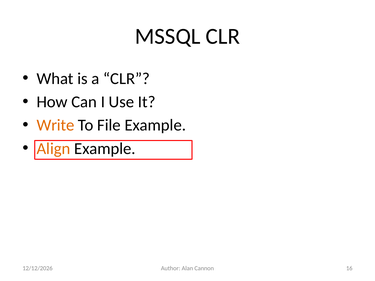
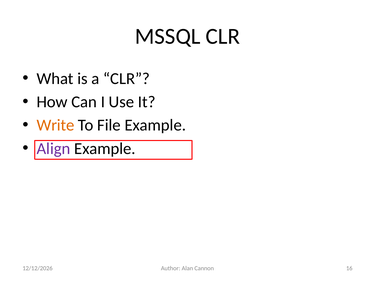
Align colour: orange -> purple
